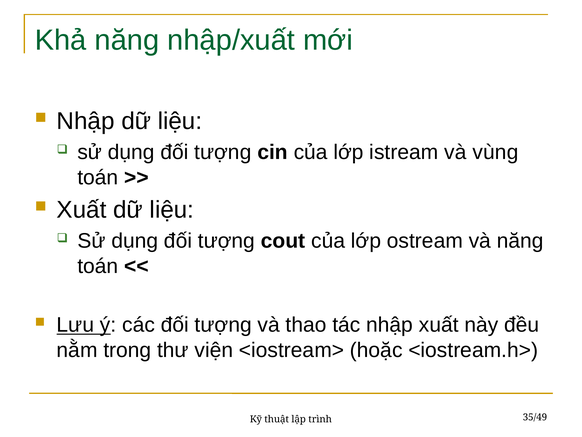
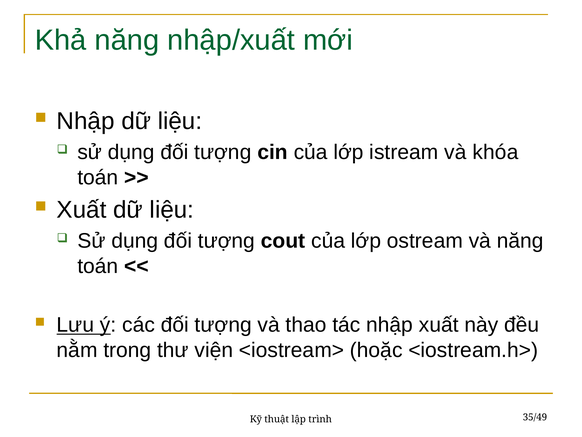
vùng: vùng -> khóa
